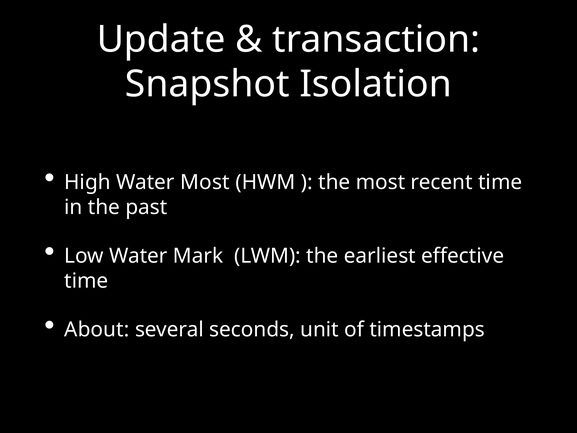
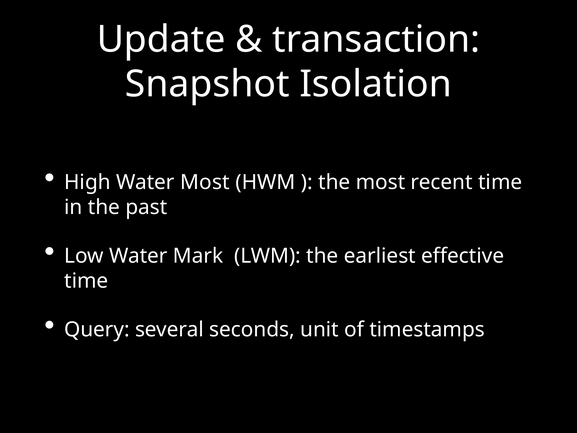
About: About -> Query
